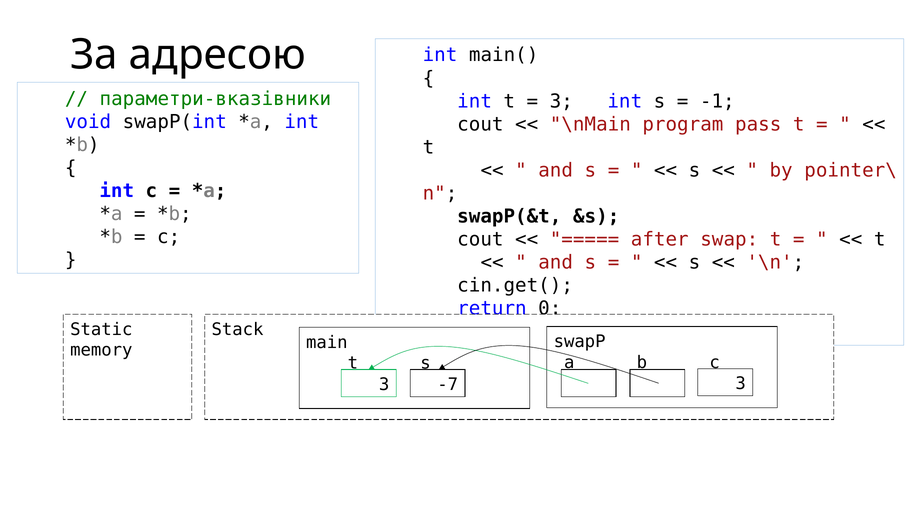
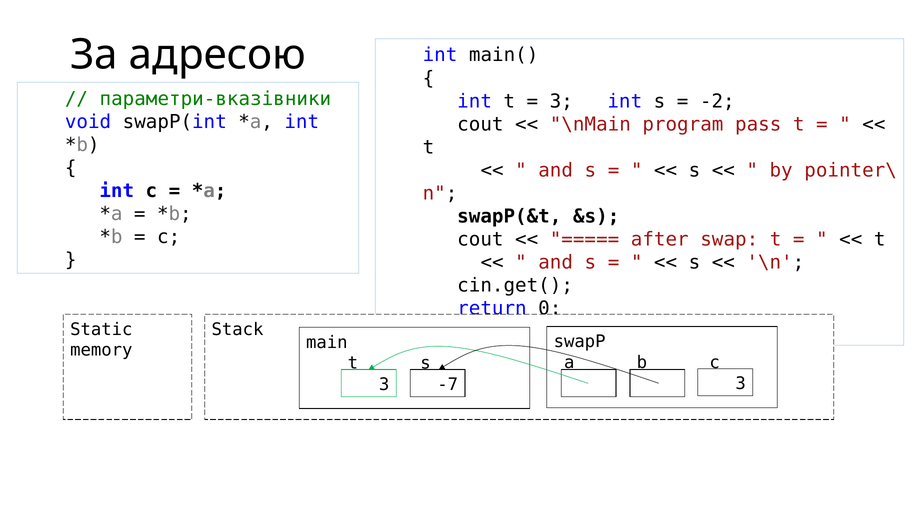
-1: -1 -> -2
